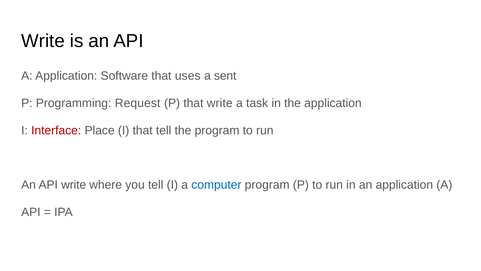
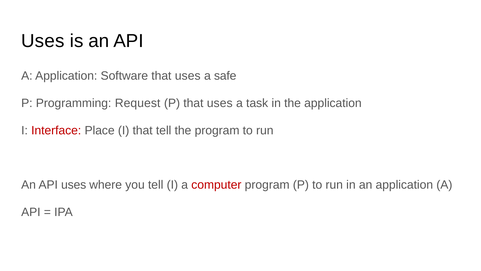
Write at (43, 41): Write -> Uses
sent: sent -> safe
P that write: write -> uses
API write: write -> uses
computer colour: blue -> red
